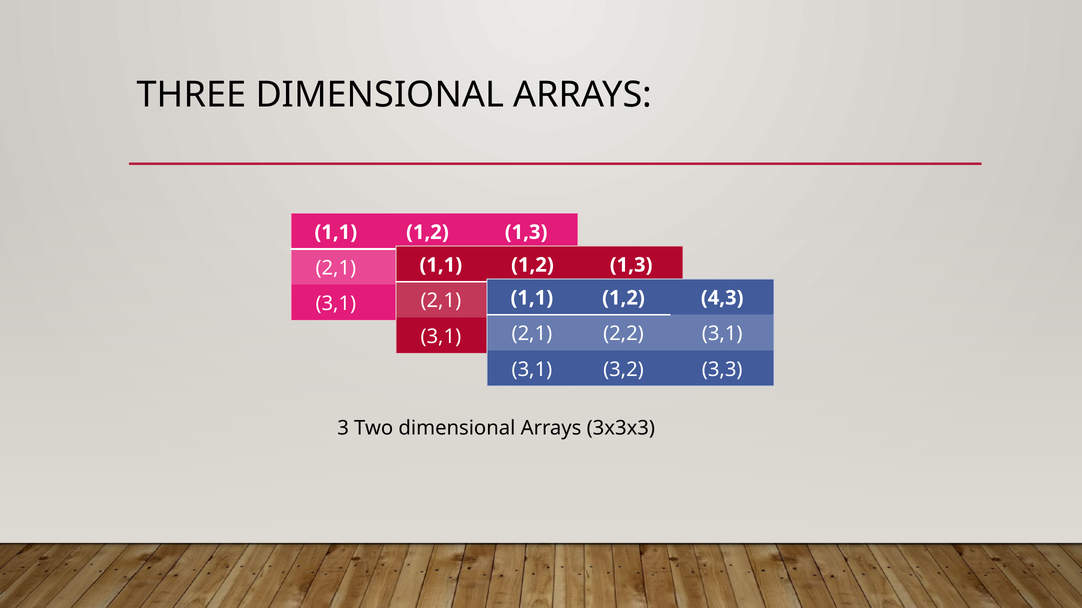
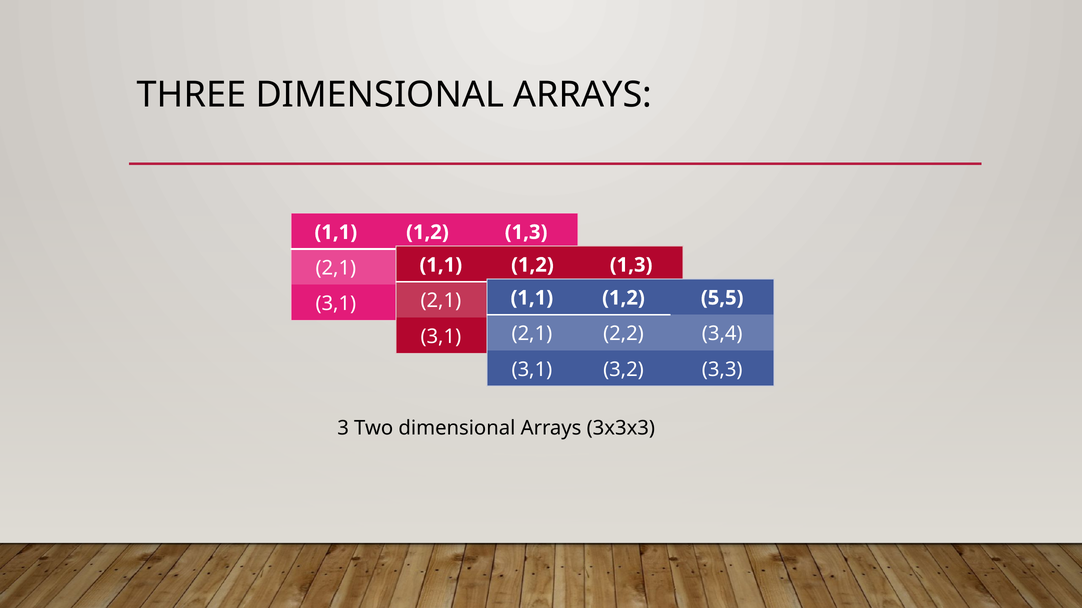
4,3: 4,3 -> 5,5
3,1 at (722, 334): 3,1 -> 3,4
